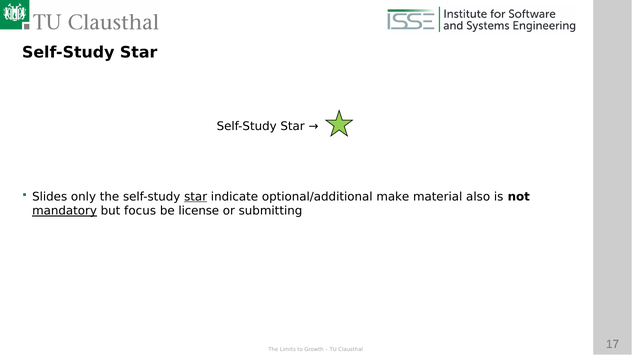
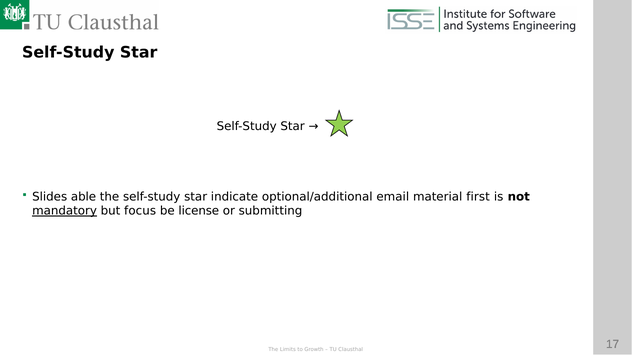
only: only -> able
star at (196, 197) underline: present -> none
make: make -> email
also: also -> first
